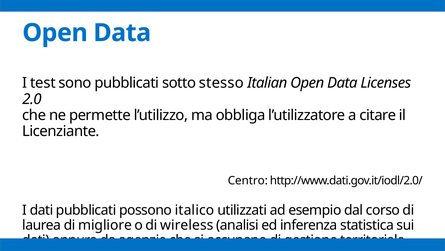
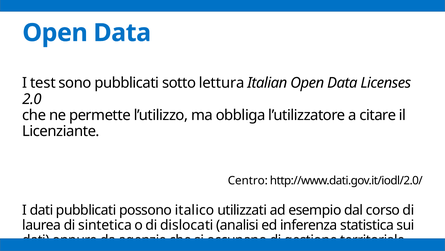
stesso: stesso -> lettura
migliore: migliore -> sintetica
wireless: wireless -> dislocati
